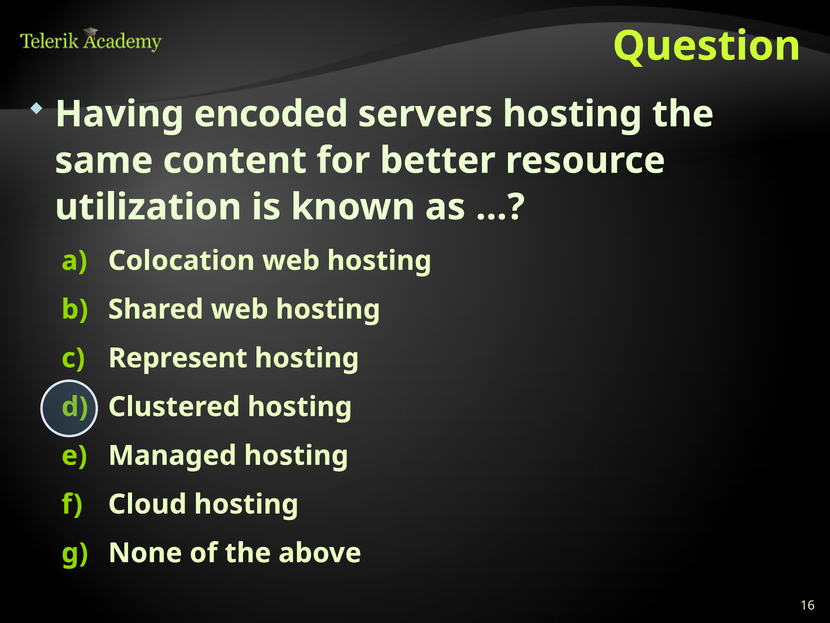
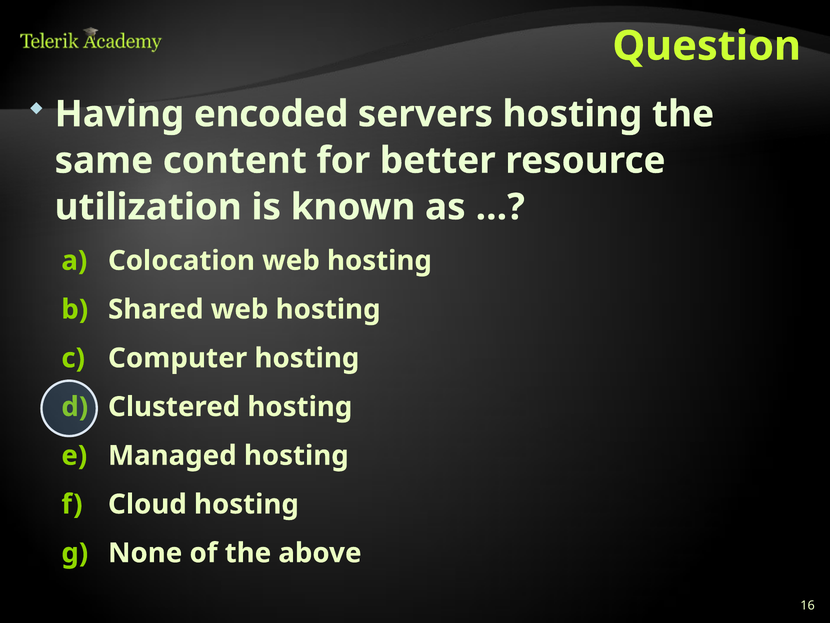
Represent: Represent -> Computer
